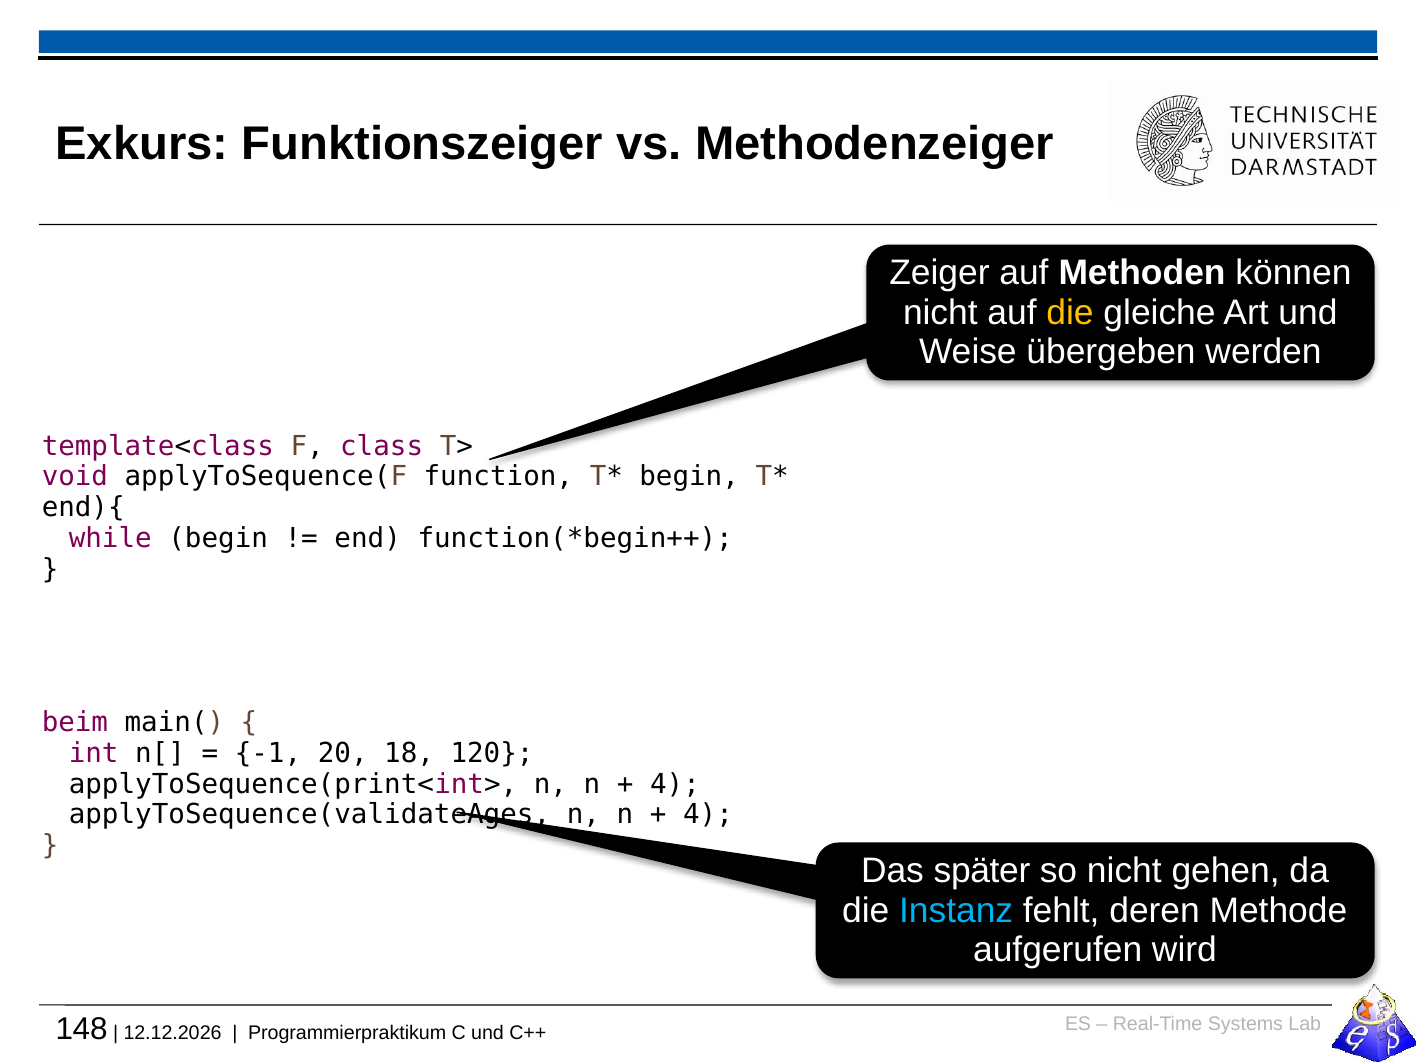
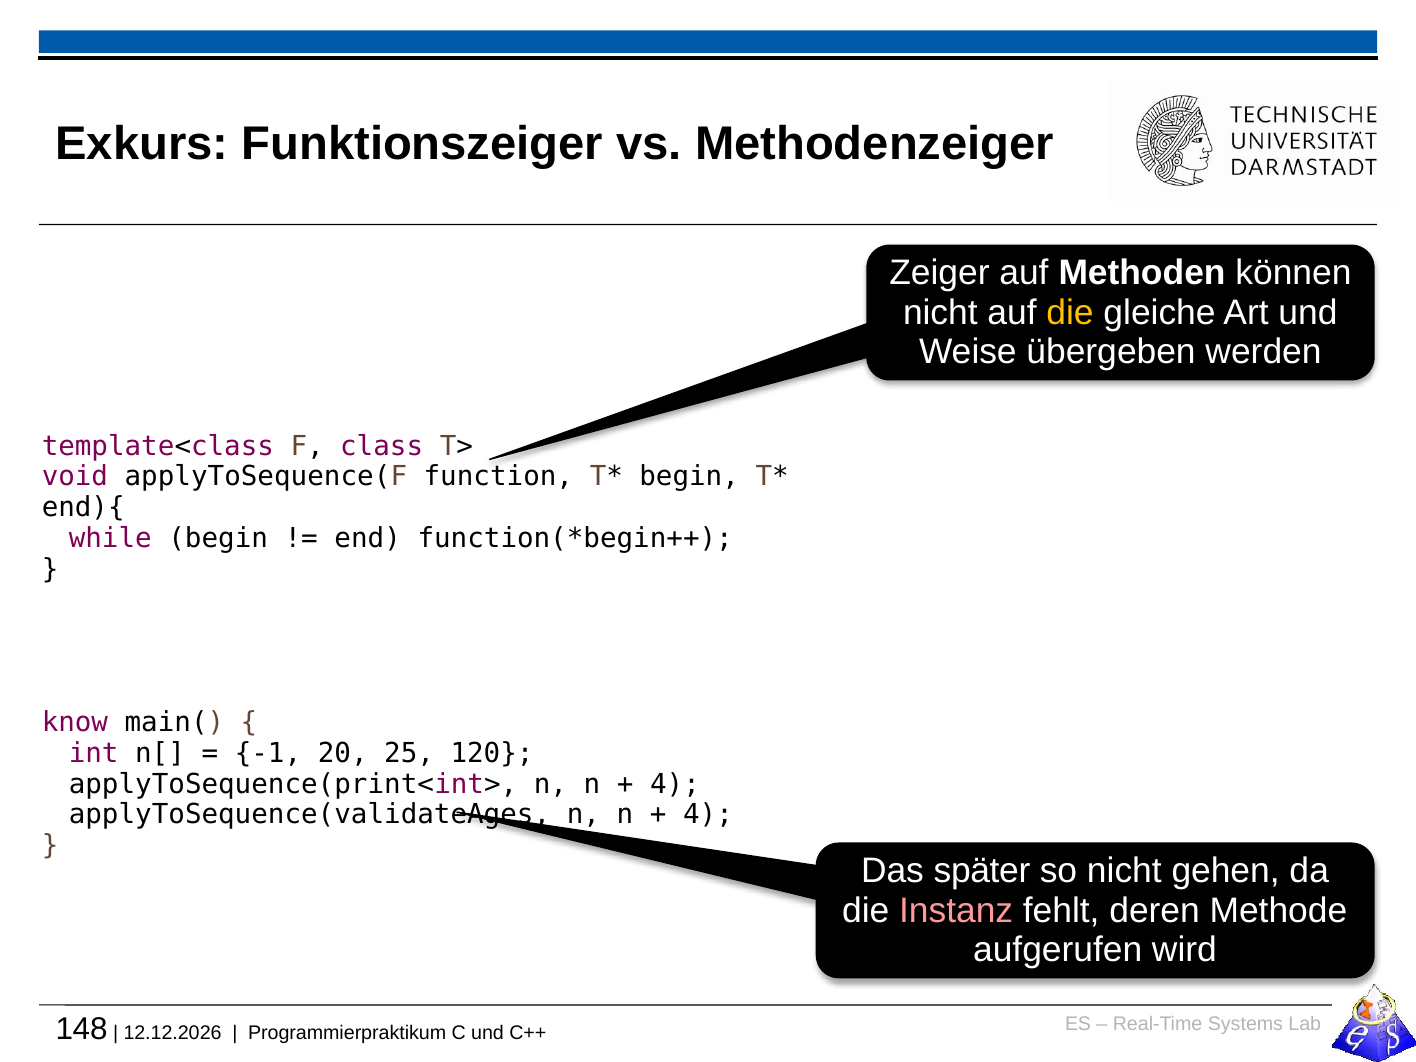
beim: beim -> know
18: 18 -> 25
Instanz colour: light blue -> pink
